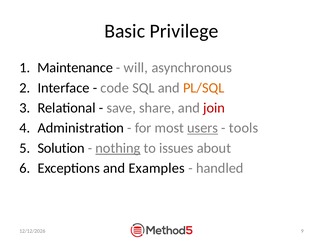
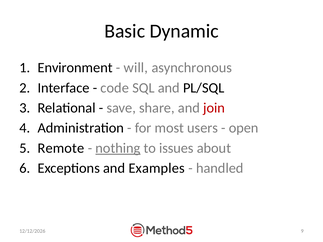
Privilege: Privilege -> Dynamic
Maintenance: Maintenance -> Environment
PL/SQL colour: orange -> black
users underline: present -> none
tools: tools -> open
Solution: Solution -> Remote
